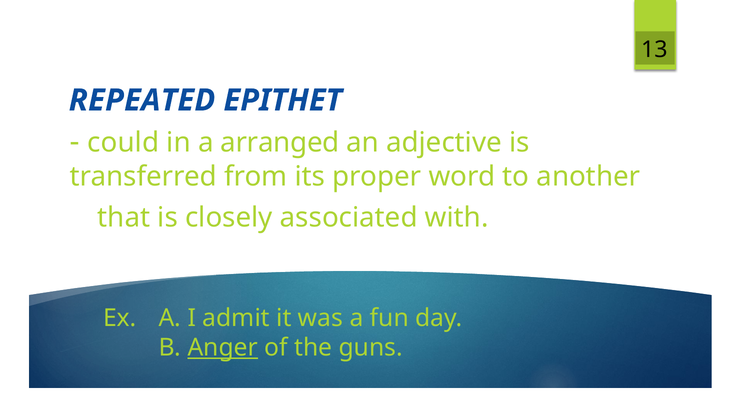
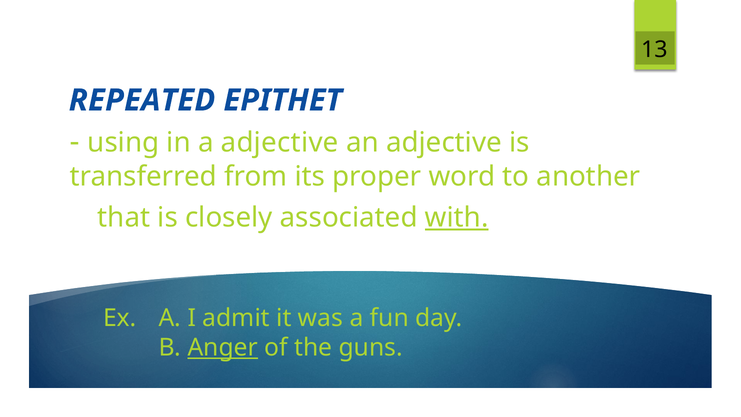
could: could -> using
a arranged: arranged -> adjective
with underline: none -> present
